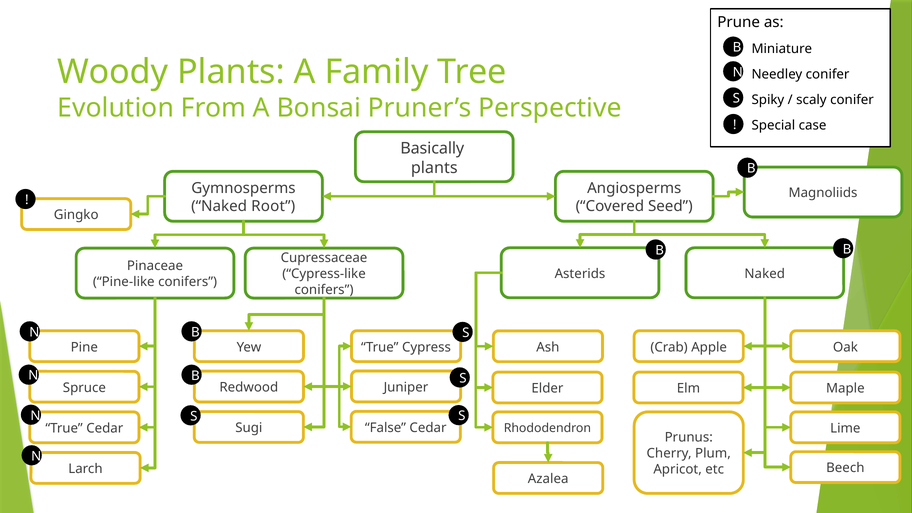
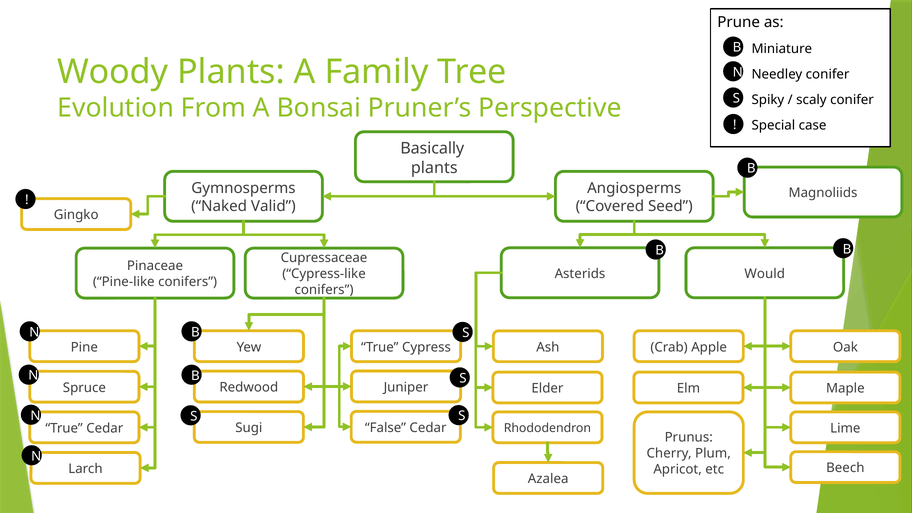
Root: Root -> Valid
Asterids Naked: Naked -> Would
